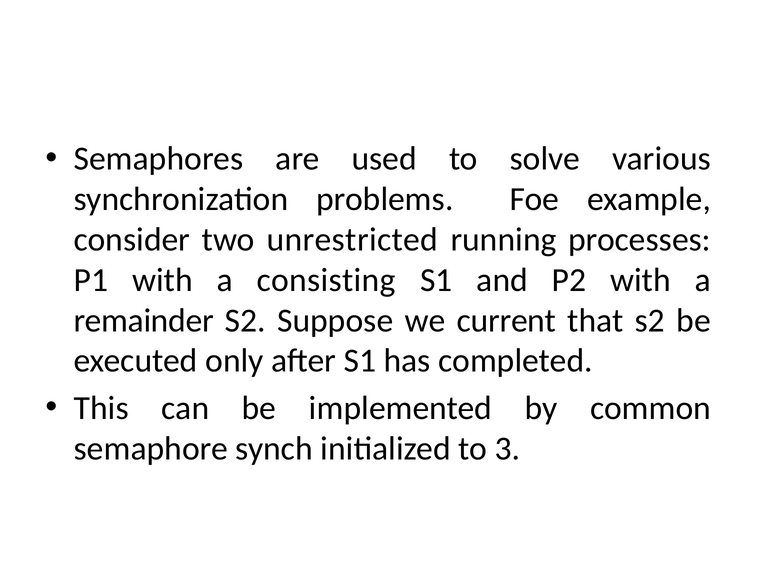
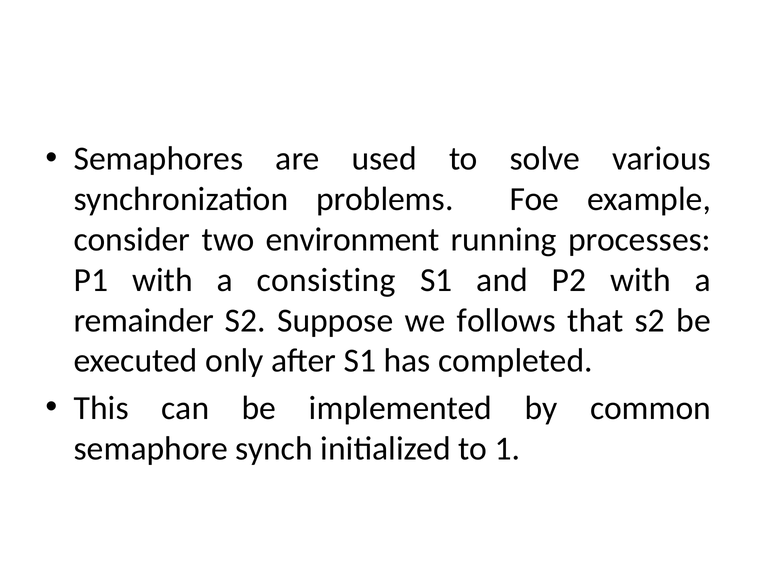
unrestricted: unrestricted -> environment
current: current -> follows
3: 3 -> 1
